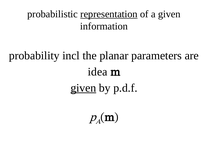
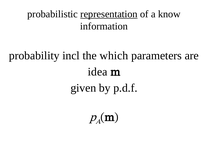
a given: given -> know
planar: planar -> which
given at (83, 88) underline: present -> none
